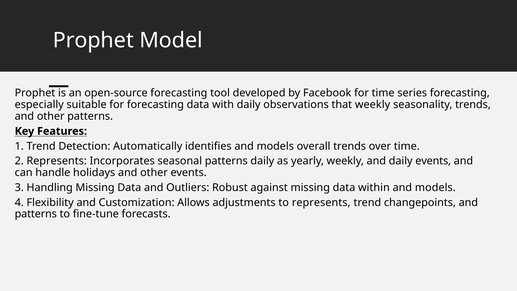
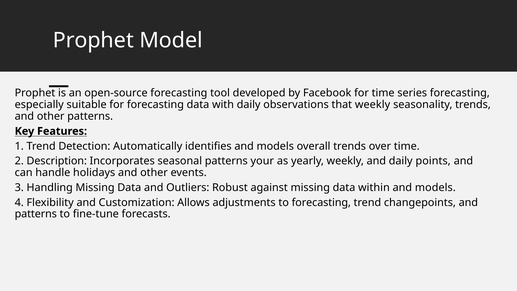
2 Represents: Represents -> Description
patterns daily: daily -> your
daily events: events -> points
to represents: represents -> forecasting
